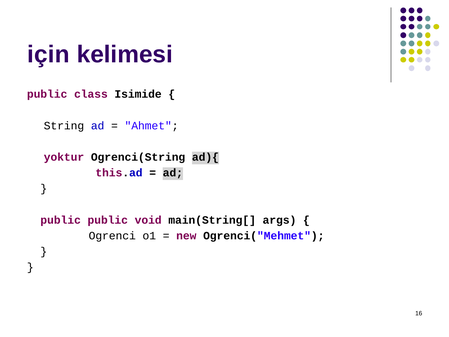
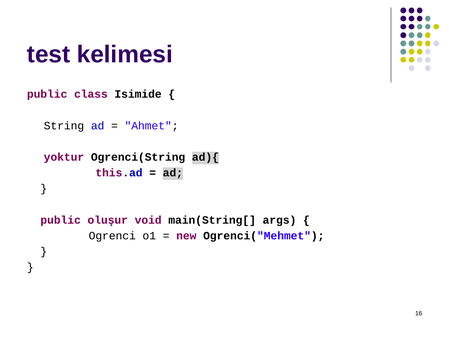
için: için -> test
public public: public -> oluşur
